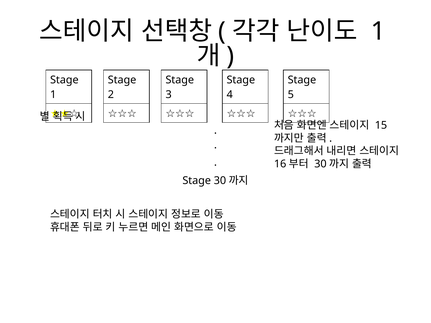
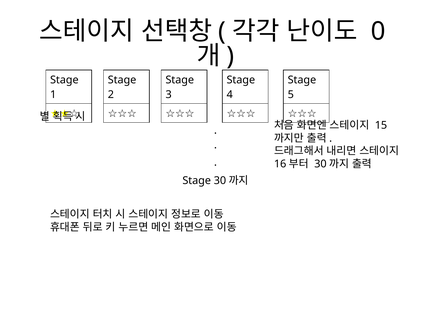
1 at (378, 31): 1 -> 0
